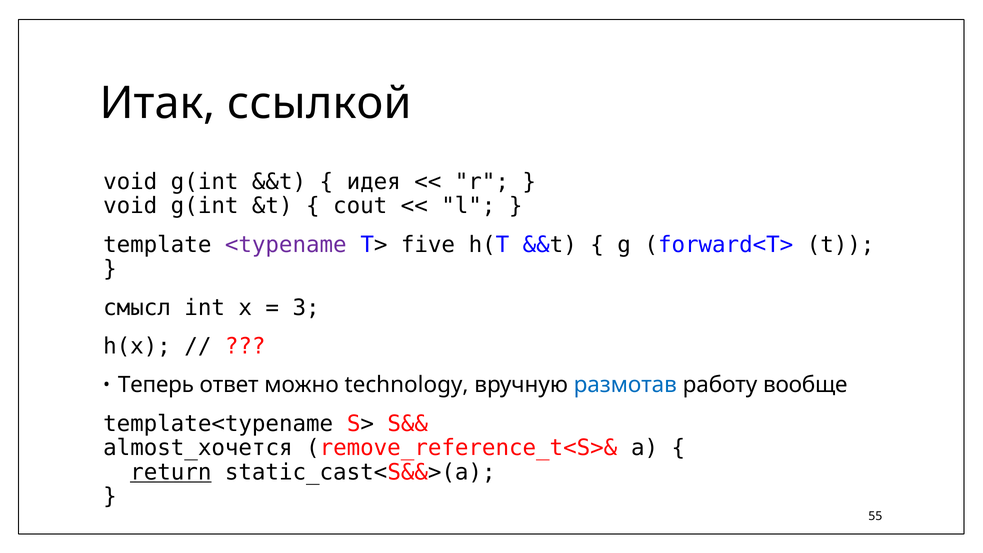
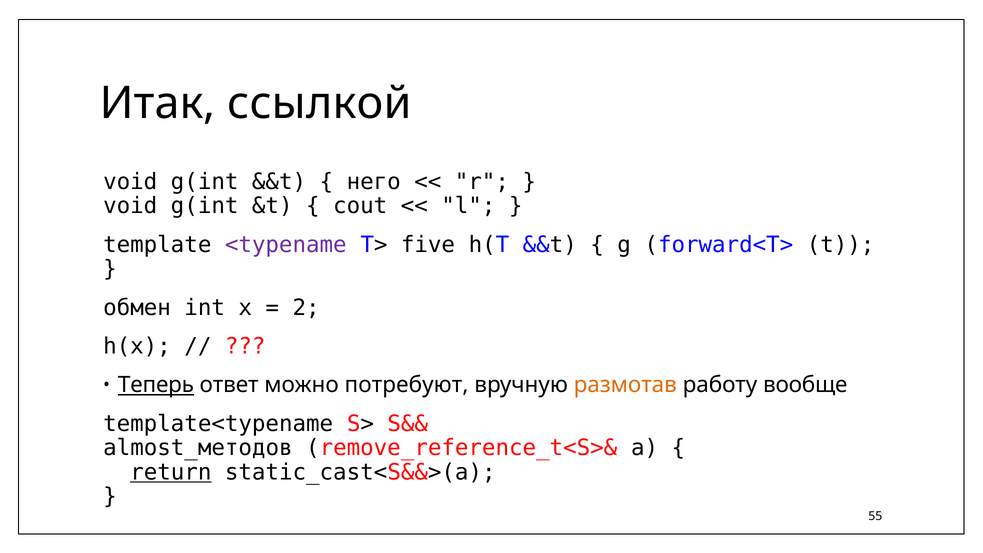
идея: идея -> него
смысл: смысл -> обмен
3: 3 -> 2
Теперь underline: none -> present
technology: technology -> потребуют
размотав colour: blue -> orange
almost_хочется: almost_хочется -> almost_методов
